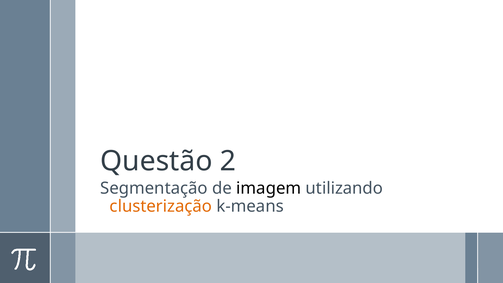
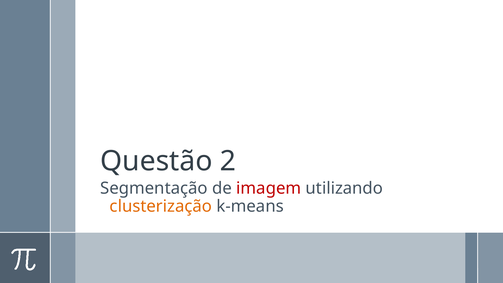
imagem colour: black -> red
